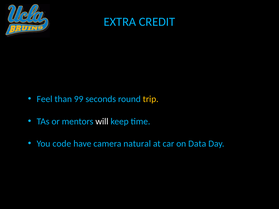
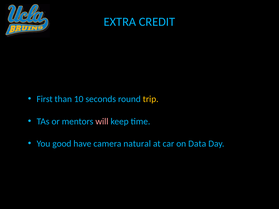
Feel: Feel -> First
99: 99 -> 10
will colour: white -> pink
code: code -> good
